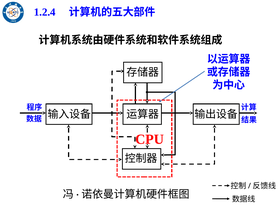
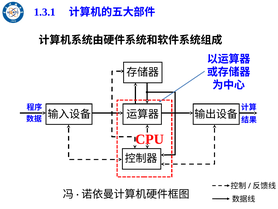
1.2.4: 1.2.4 -> 1.3.1
